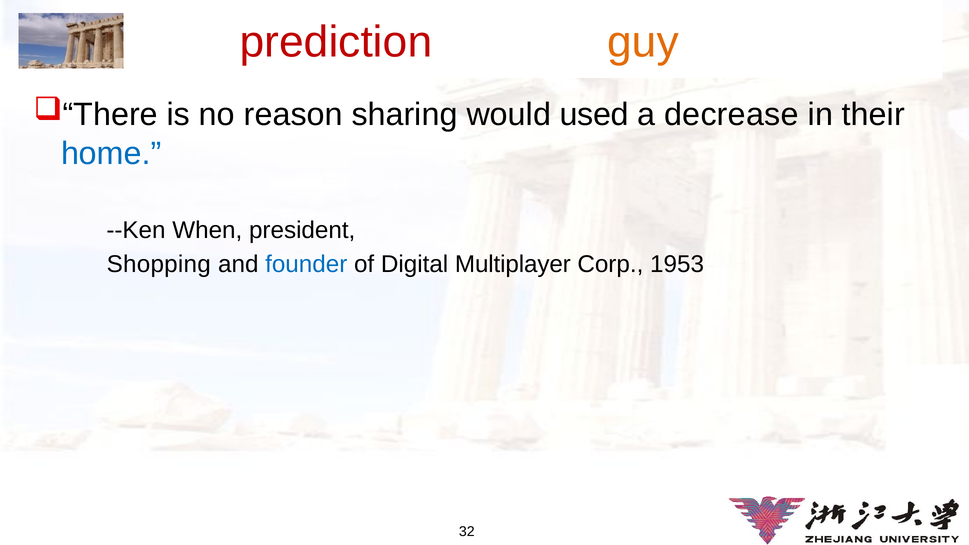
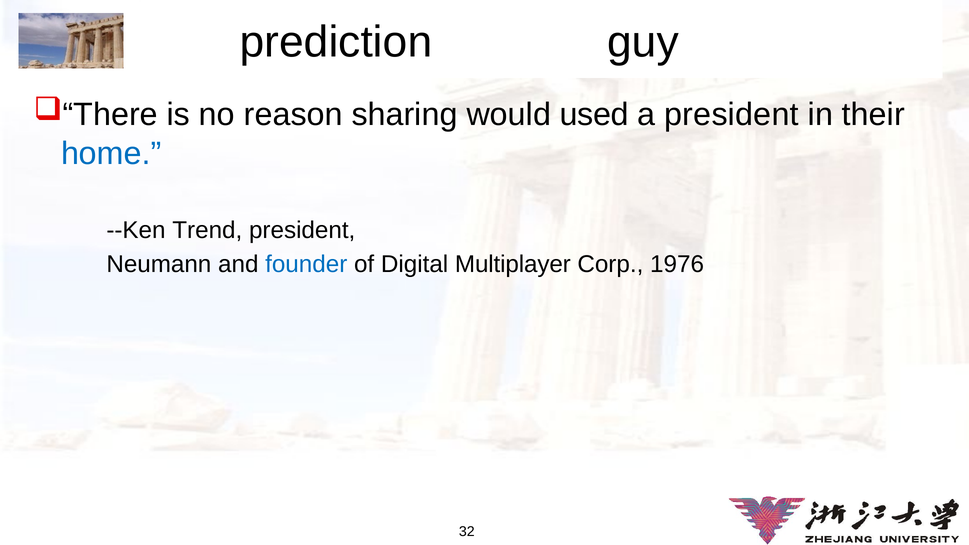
prediction colour: red -> black
guy colour: orange -> black
a decrease: decrease -> president
When: When -> Trend
Shopping: Shopping -> Neumann
1953: 1953 -> 1976
